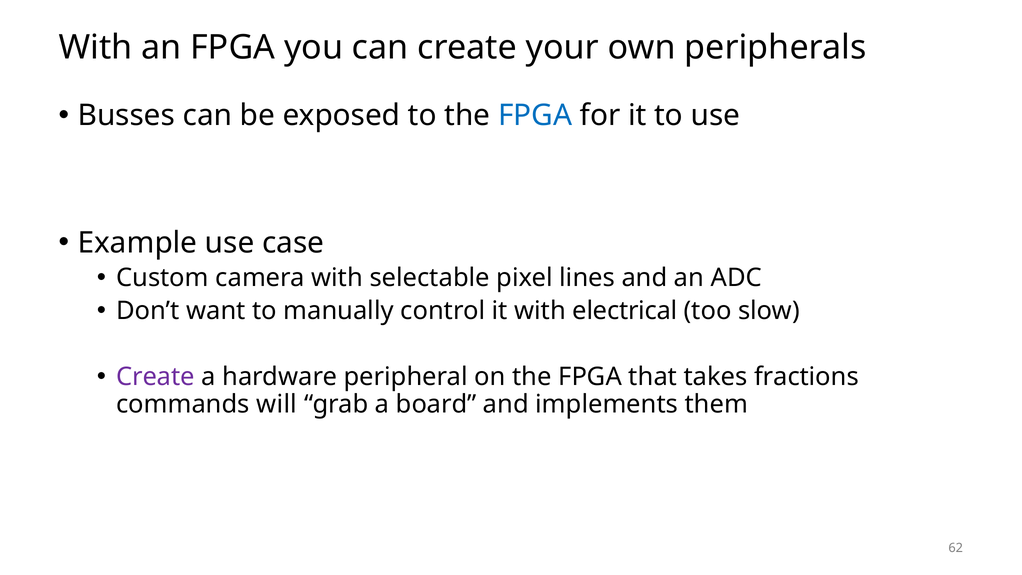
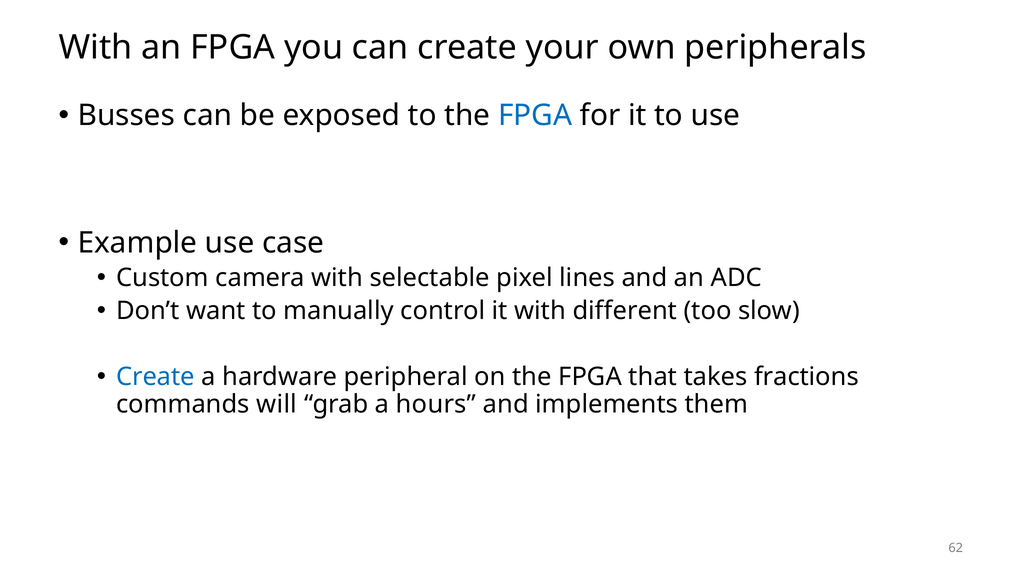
electrical: electrical -> different
Create at (155, 377) colour: purple -> blue
board: board -> hours
